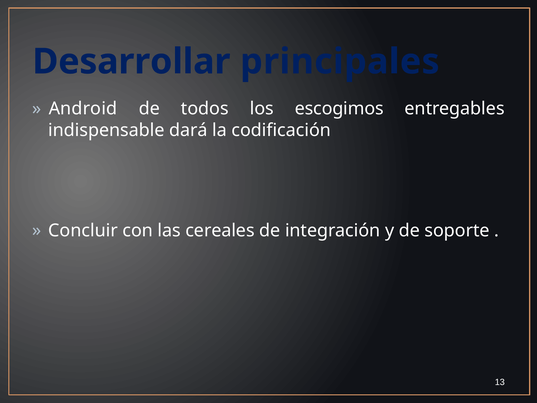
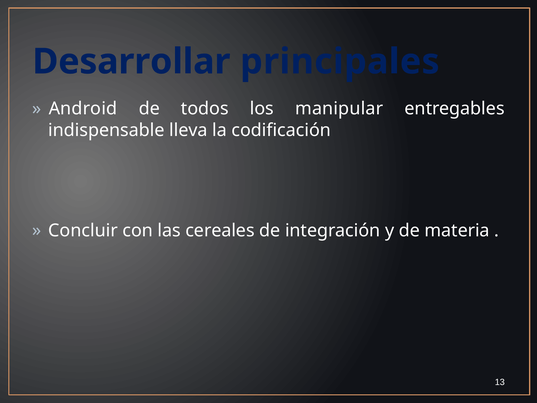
escogimos: escogimos -> manipular
dará: dará -> lleva
soporte: soporte -> materia
